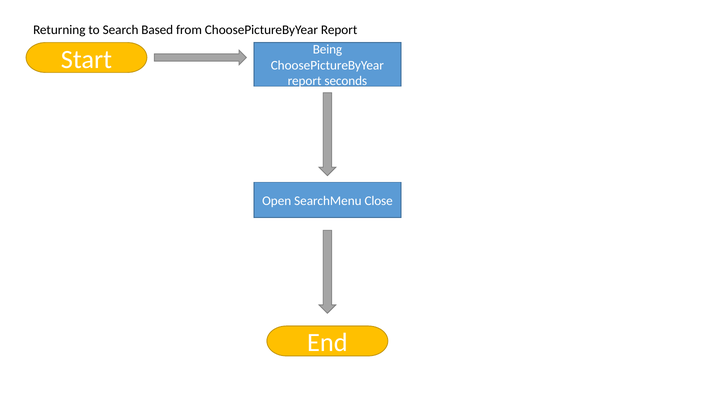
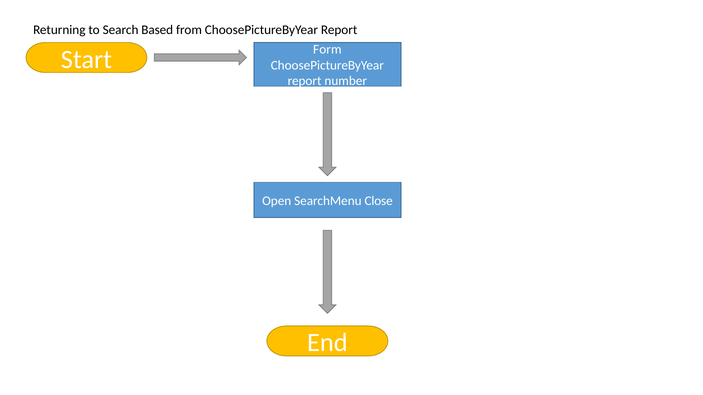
Being: Being -> Form
seconds: seconds -> number
